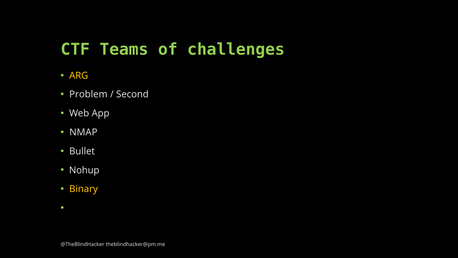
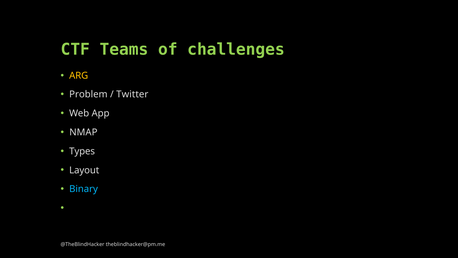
Second: Second -> Twitter
Bullet: Bullet -> Types
Nohup: Nohup -> Layout
Binary colour: yellow -> light blue
